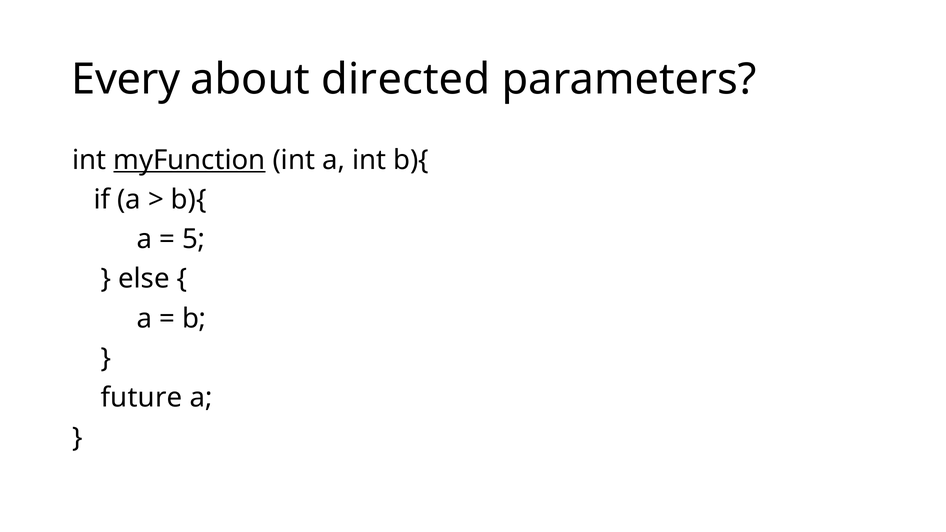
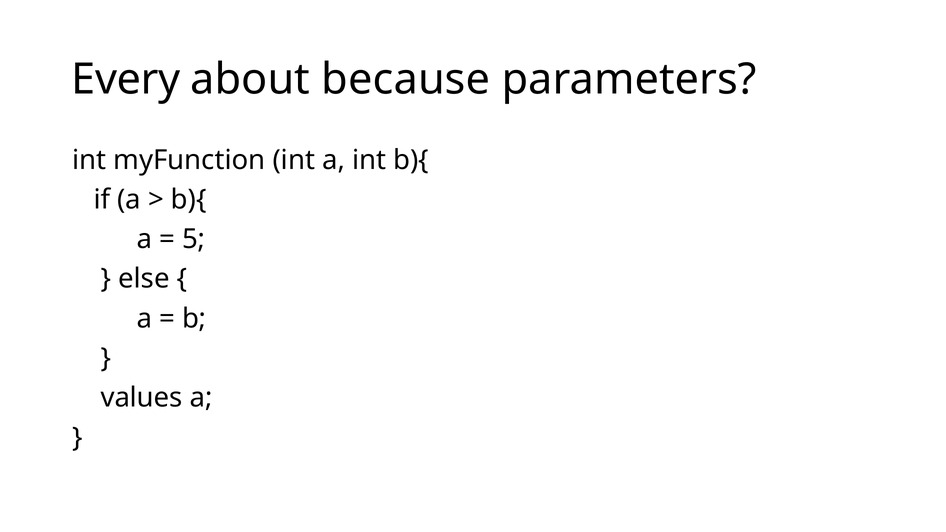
directed: directed -> because
myFunction underline: present -> none
future: future -> values
